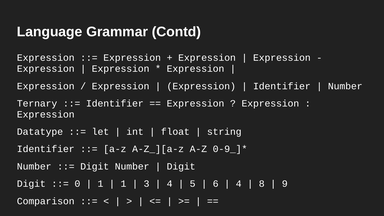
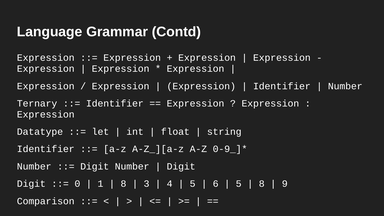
1 at (123, 184): 1 -> 8
4 at (239, 184): 4 -> 5
